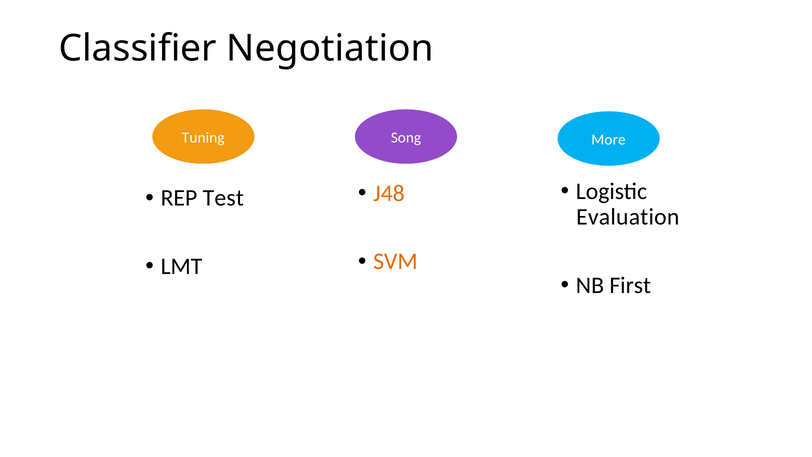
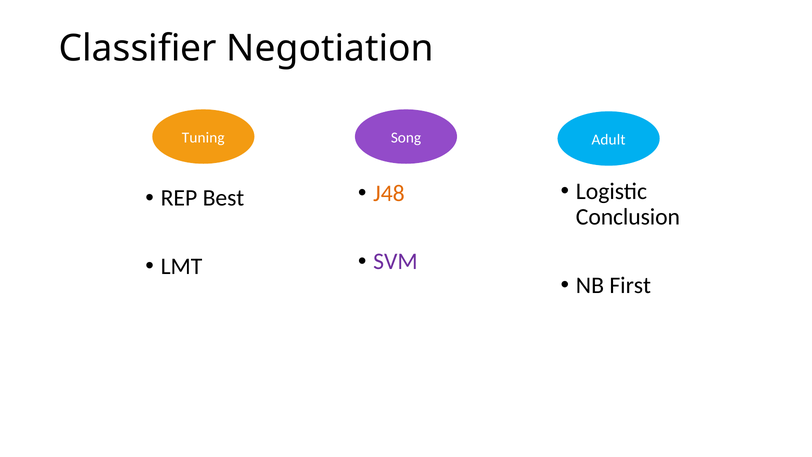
More: More -> Adult
Test: Test -> Best
Evaluation: Evaluation -> Conclusion
SVM colour: orange -> purple
